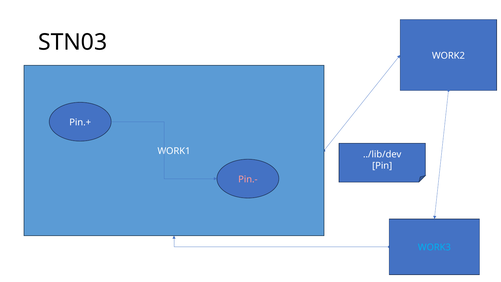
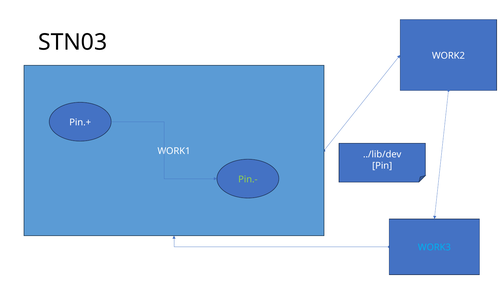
Pin.- colour: pink -> light green
